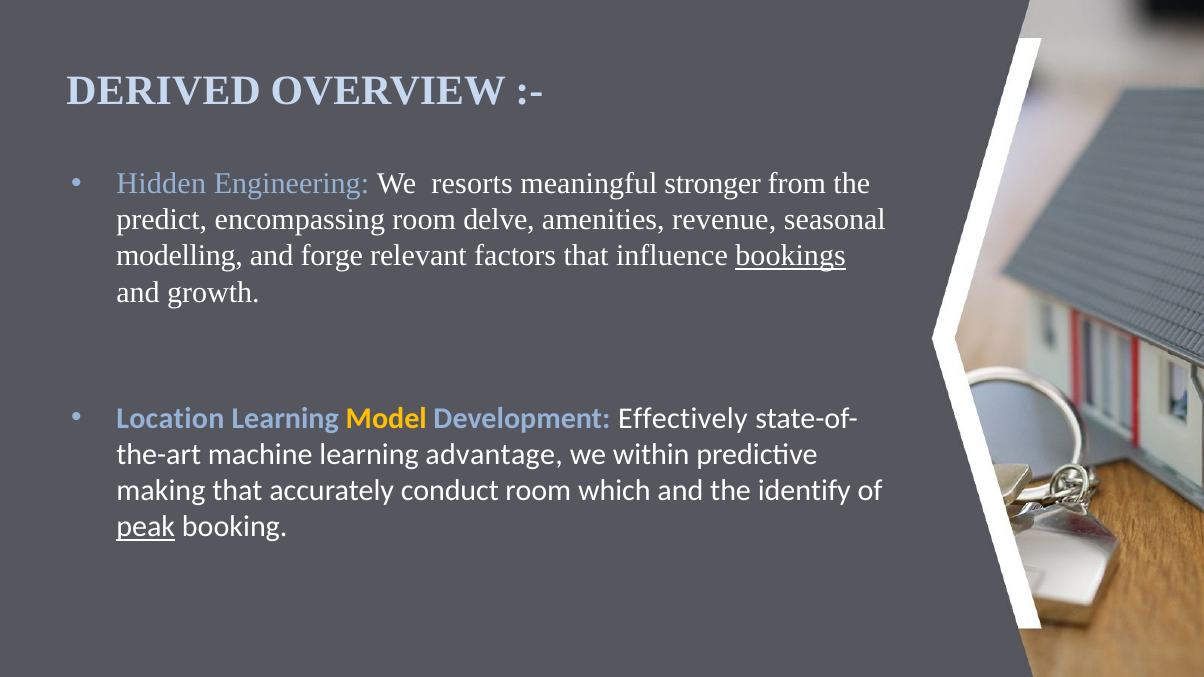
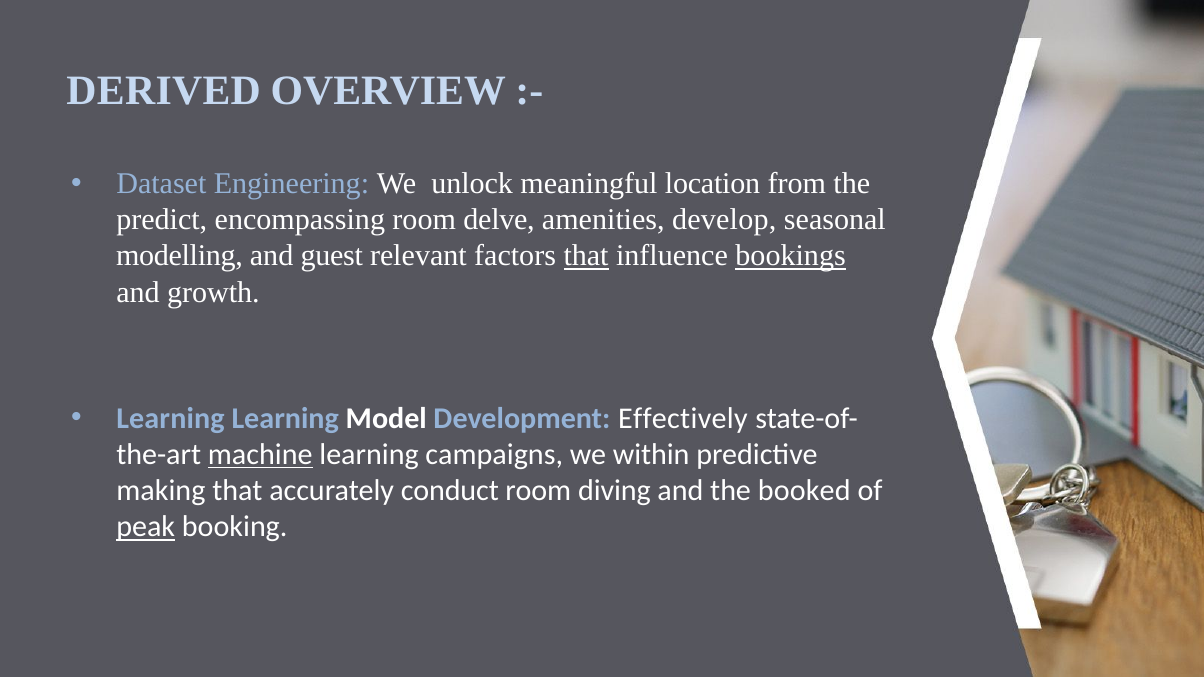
Hidden: Hidden -> Dataset
resorts: resorts -> unlock
stronger: stronger -> location
revenue: revenue -> develop
forge: forge -> guest
that at (586, 256) underline: none -> present
Location at (170, 419): Location -> Learning
Model colour: yellow -> white
machine underline: none -> present
advantage: advantage -> campaigns
which: which -> diving
identify: identify -> booked
